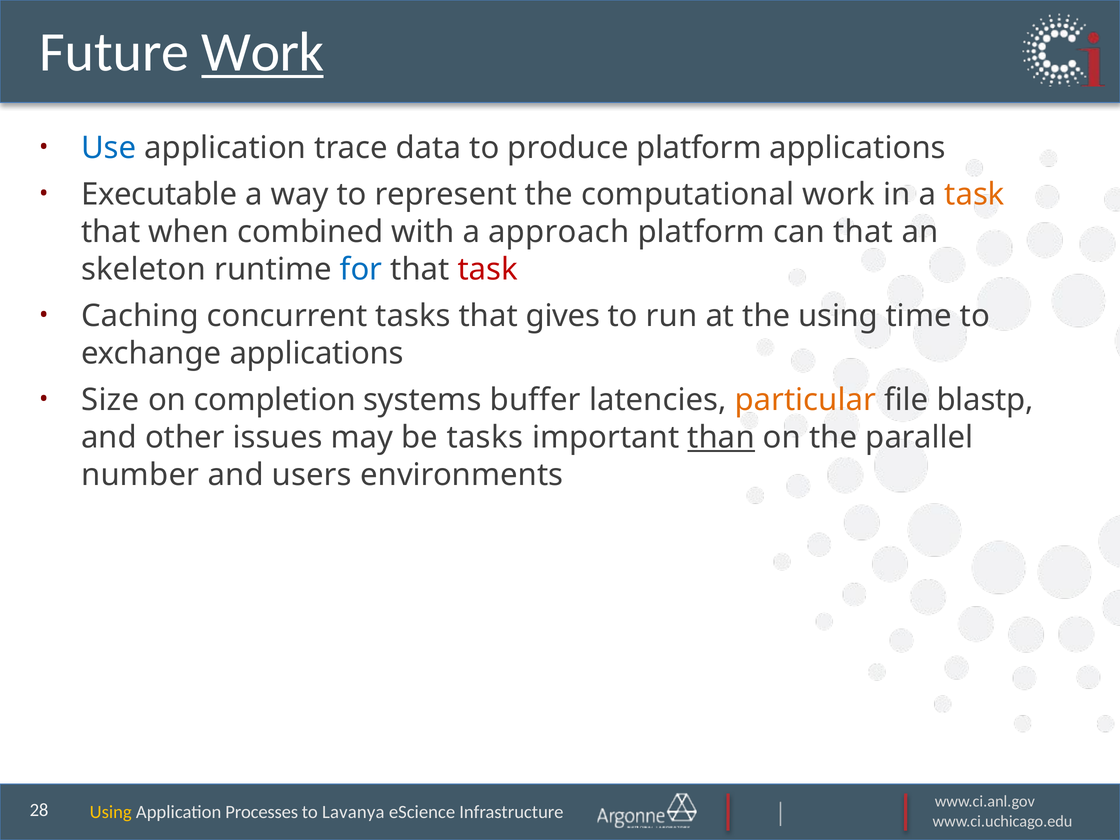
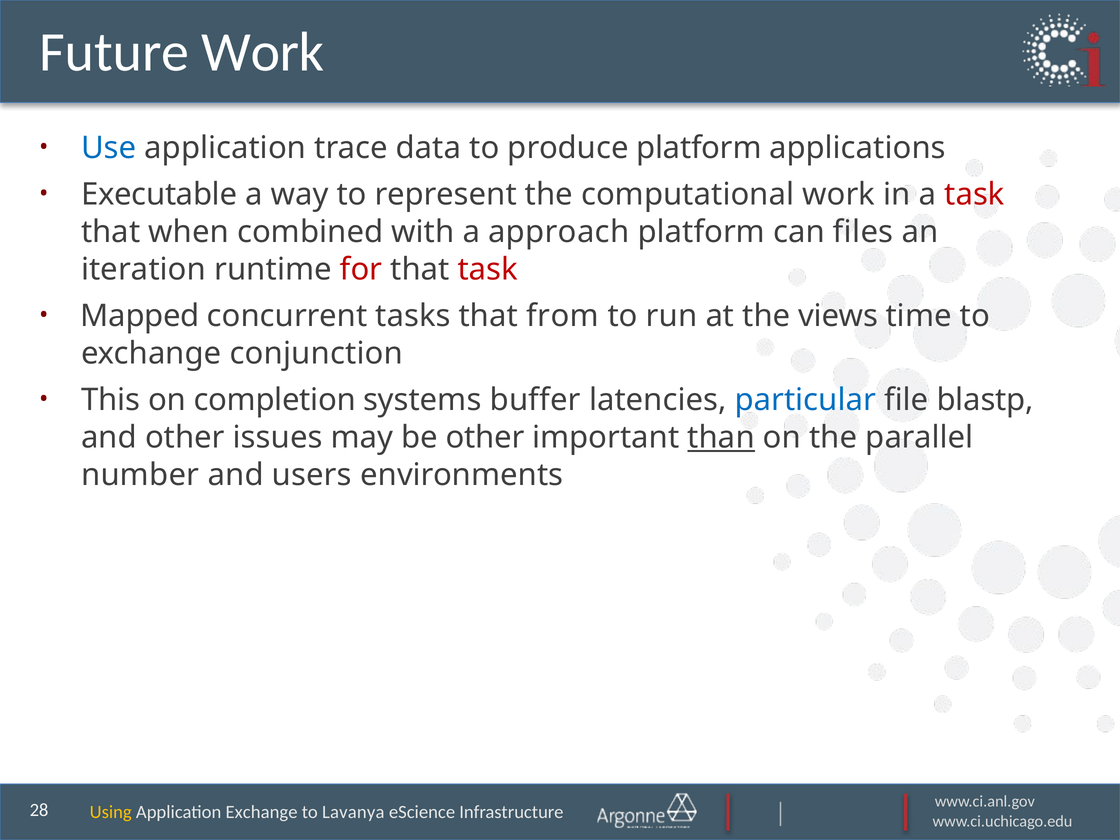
Work at (263, 52) underline: present -> none
task at (974, 195) colour: orange -> red
can that: that -> files
skeleton: skeleton -> iteration
for colour: blue -> red
Caching: Caching -> Mapped
gives: gives -> from
the using: using -> views
exchange applications: applications -> conjunction
Size: Size -> This
particular colour: orange -> blue
be tasks: tasks -> other
Application Processes: Processes -> Exchange
